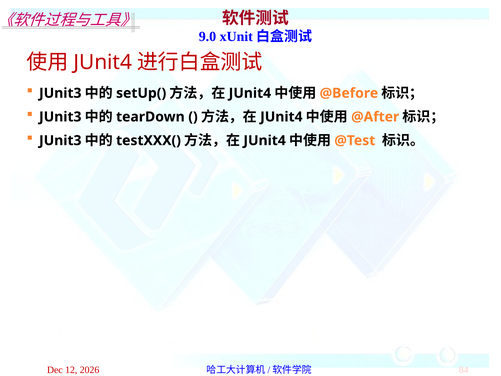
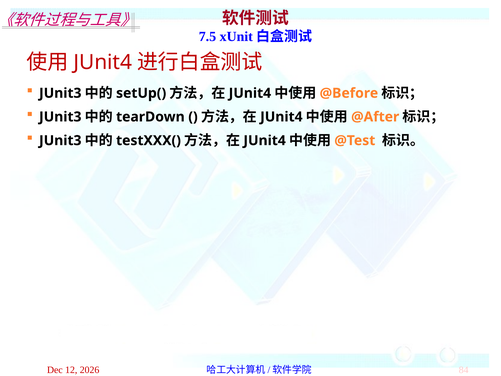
9.0: 9.0 -> 7.5
